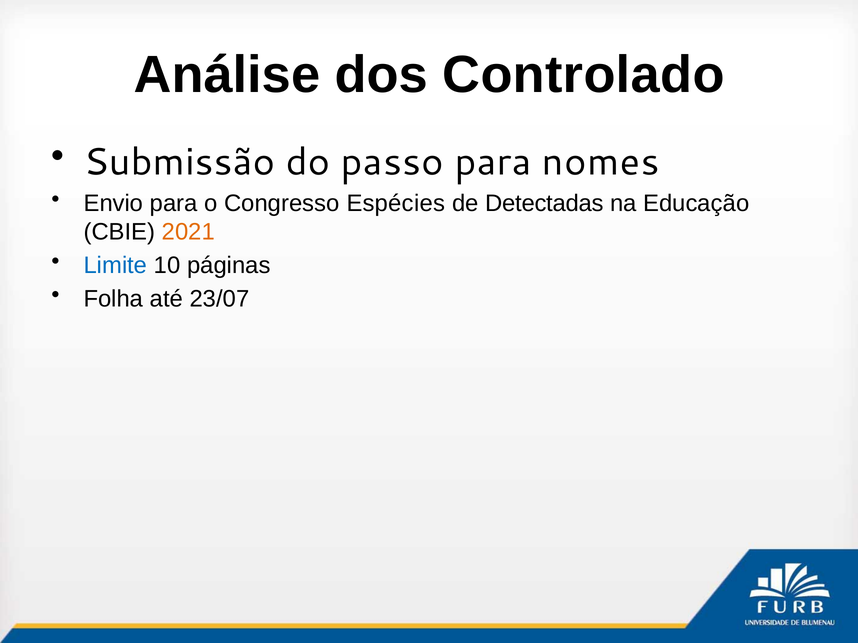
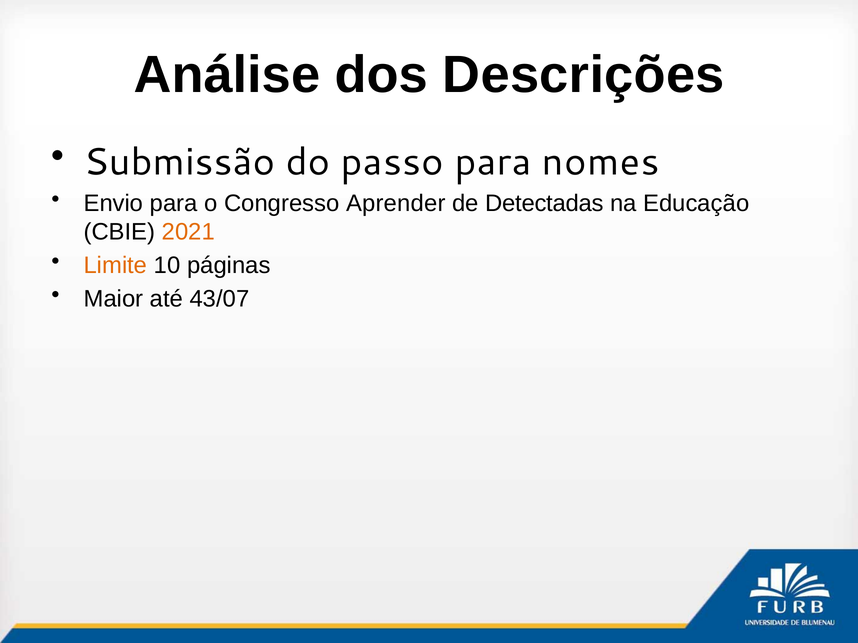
Controlado: Controlado -> Descrições
Espécies: Espécies -> Aprender
Limite colour: blue -> orange
Folha: Folha -> Maior
23/07: 23/07 -> 43/07
